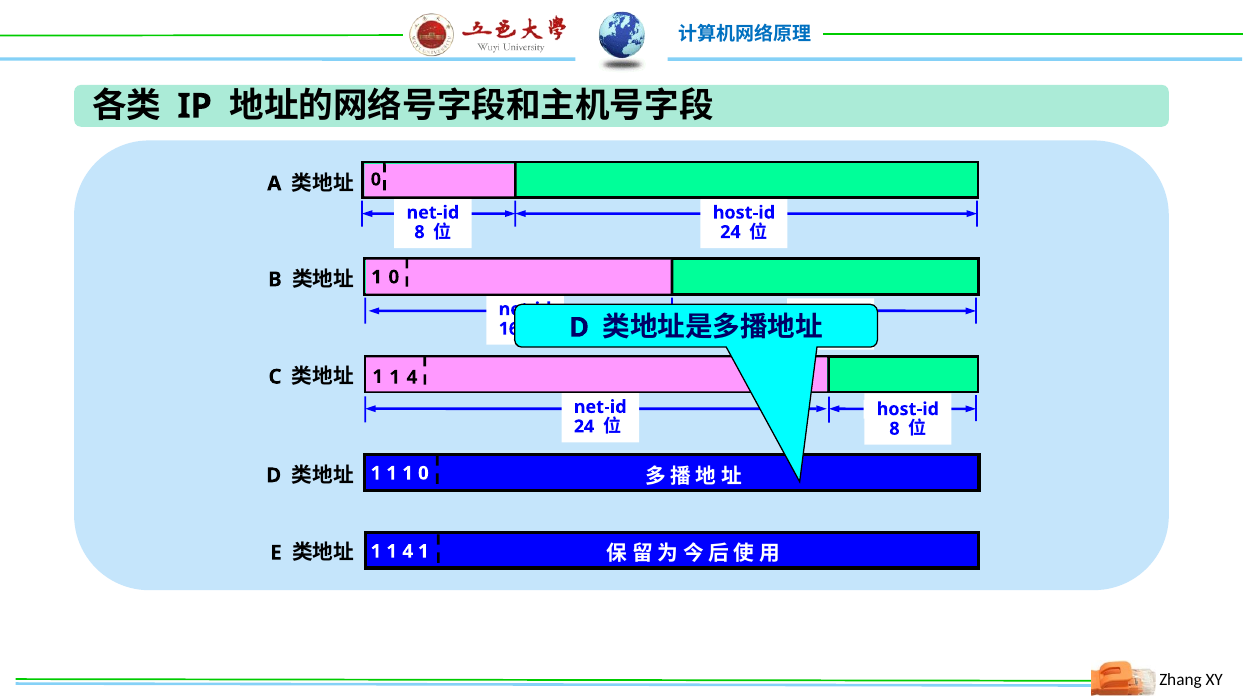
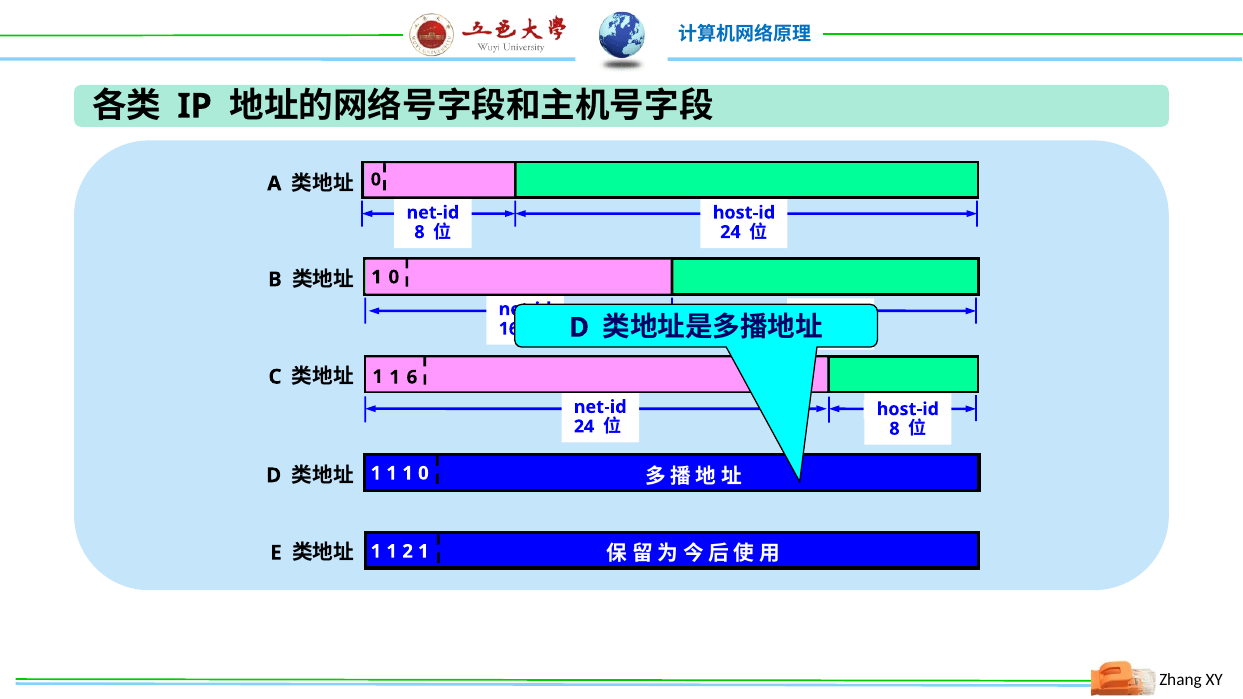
4 at (412, 377): 4 -> 6
1 4: 4 -> 2
